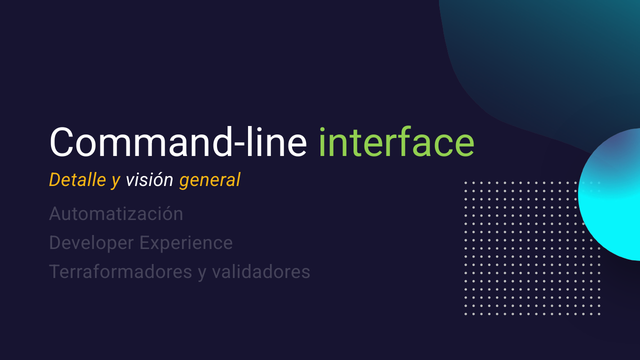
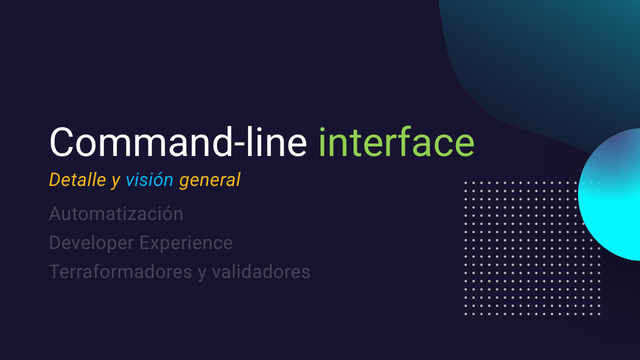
visión colour: white -> light blue
